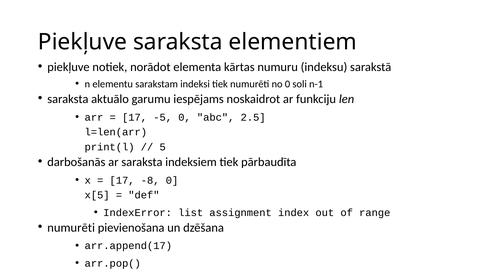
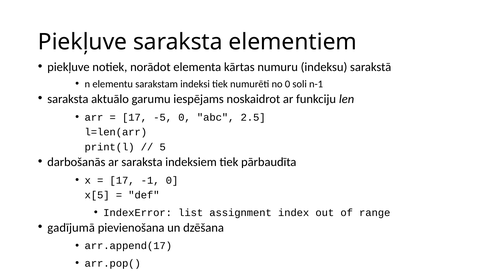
-8: -8 -> -1
numurēti at (71, 228): numurēti -> gadījumā
